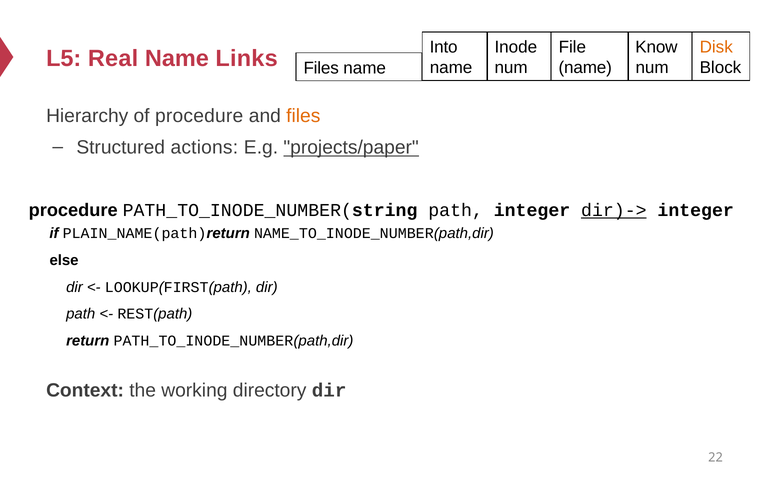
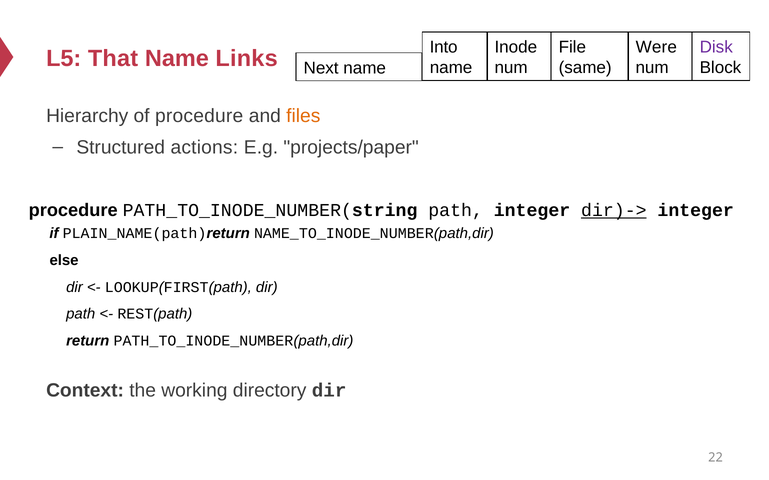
Know: Know -> Were
Disk colour: orange -> purple
Real: Real -> That
name at (585, 68): name -> same
Files at (321, 68): Files -> Next
projects/paper underline: present -> none
